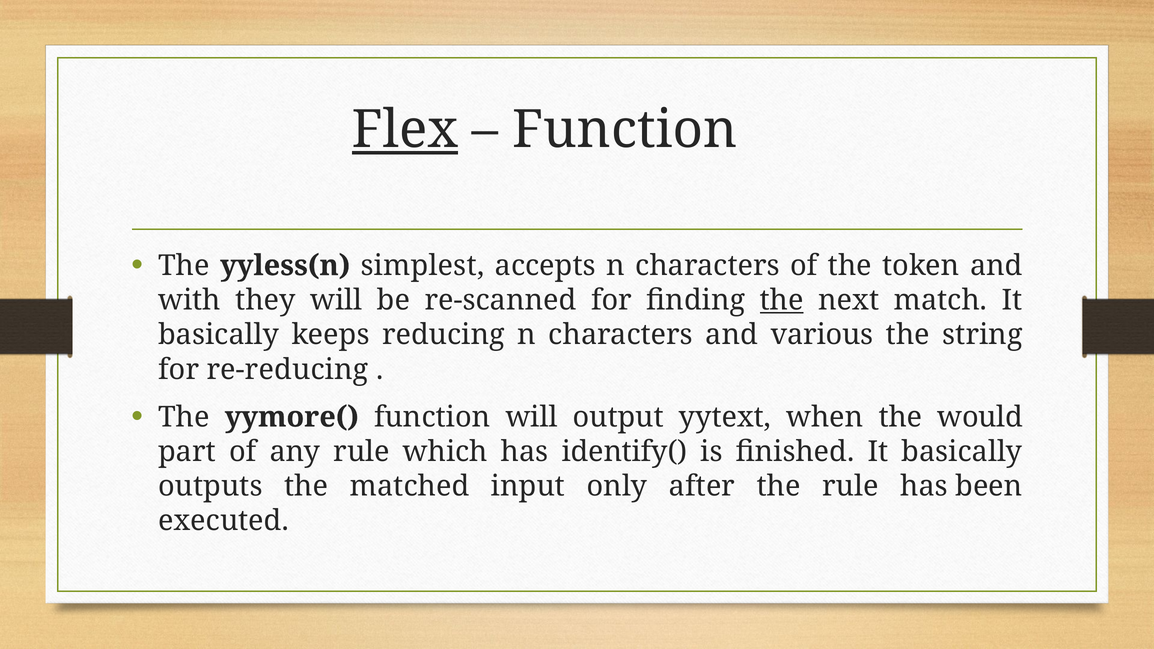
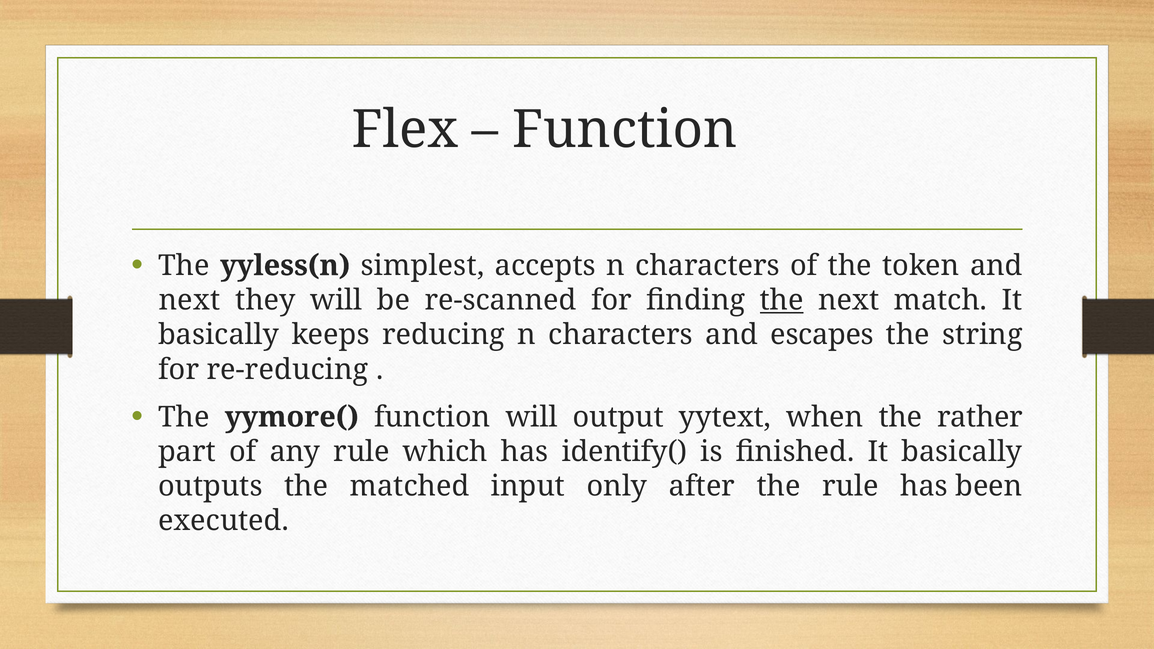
Flex underline: present -> none
with at (190, 300): with -> next
various: various -> escapes
would: would -> rather
